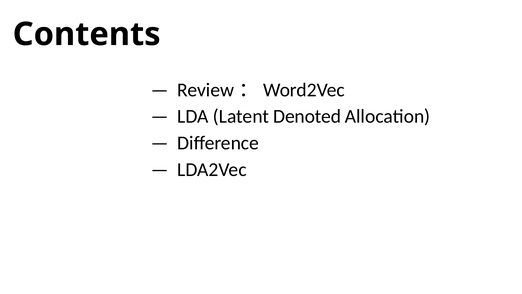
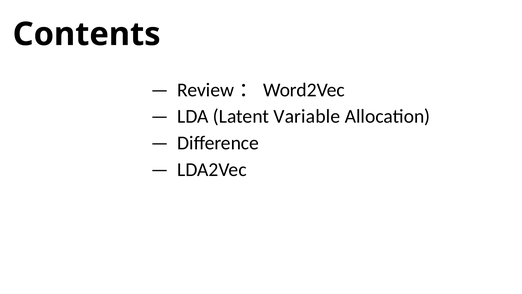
Denoted: Denoted -> Variable
